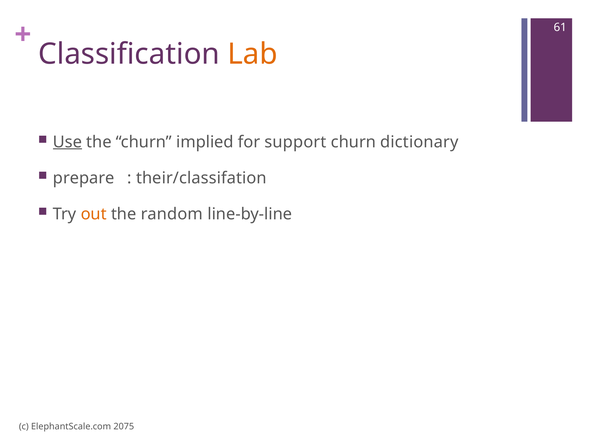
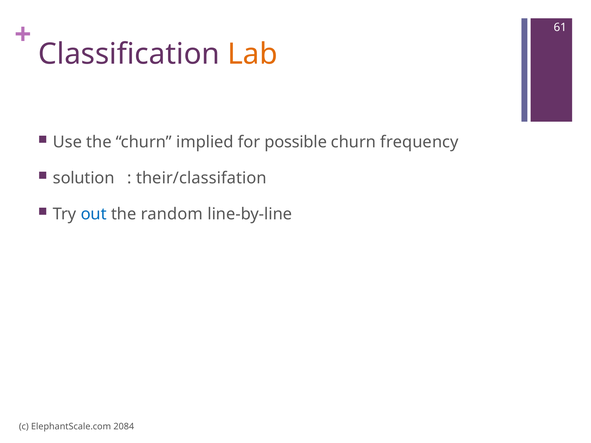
Use underline: present -> none
support: support -> possible
dictionary: dictionary -> frequency
prepare: prepare -> solution
out colour: orange -> blue
2075: 2075 -> 2084
